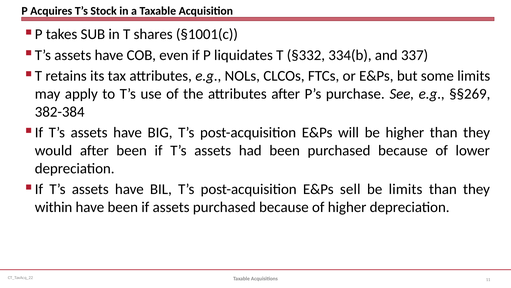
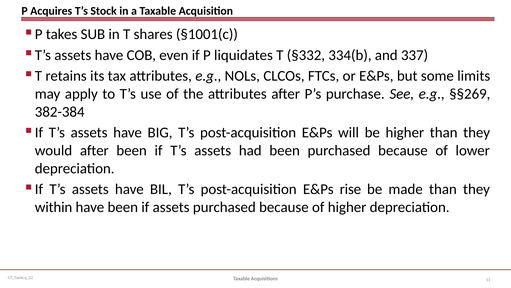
sell: sell -> rise
be limits: limits -> made
